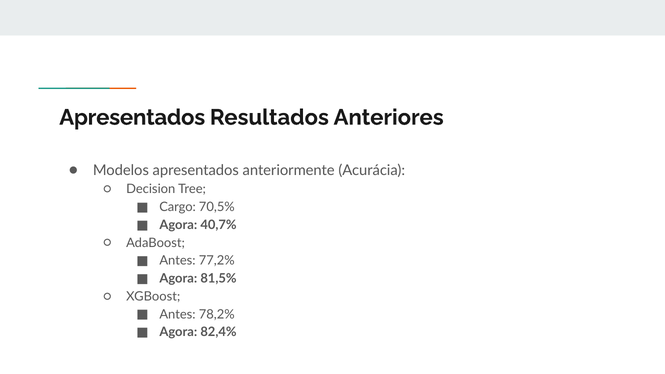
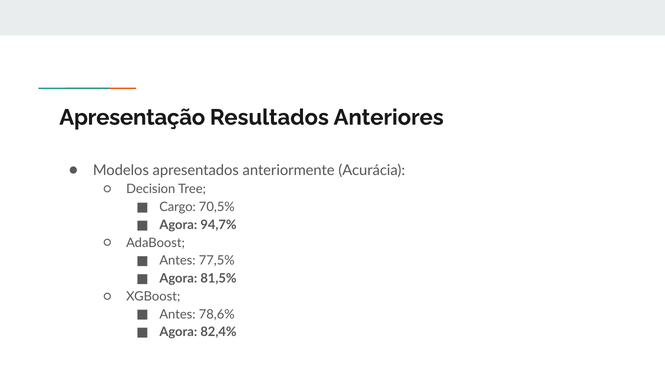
Apresentados at (132, 117): Apresentados -> Apresentação
40,7%: 40,7% -> 94,7%
77,2%: 77,2% -> 77,5%
78,2%: 78,2% -> 78,6%
